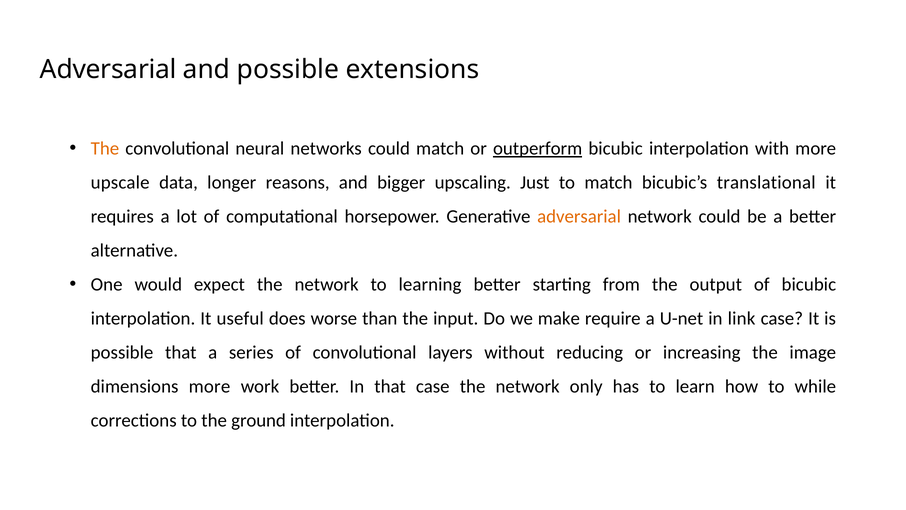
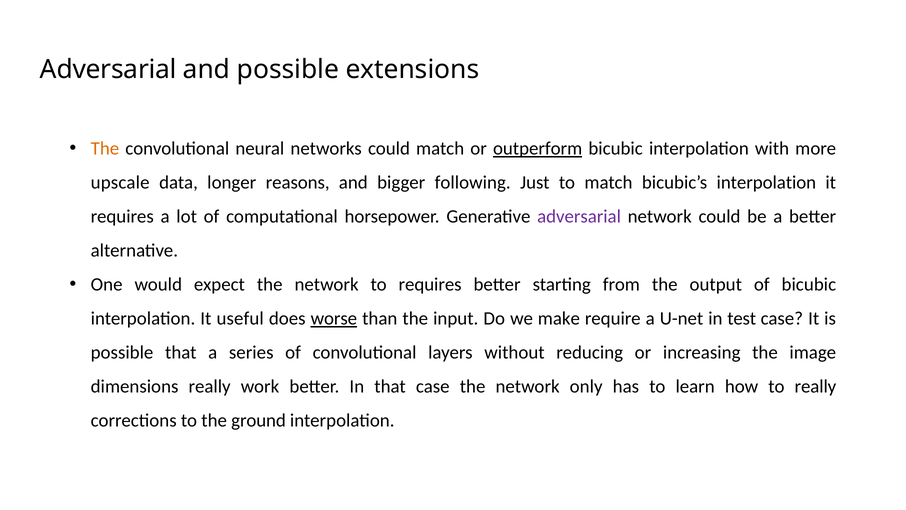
upscaling: upscaling -> following
bicubic’s translational: translational -> interpolation
adversarial at (579, 216) colour: orange -> purple
to learning: learning -> requires
worse underline: none -> present
link: link -> test
dimensions more: more -> really
to while: while -> really
